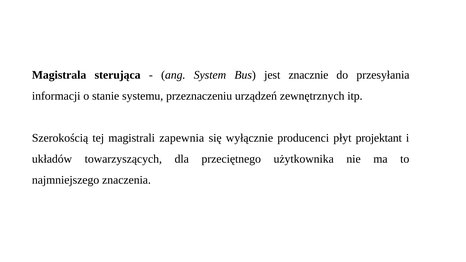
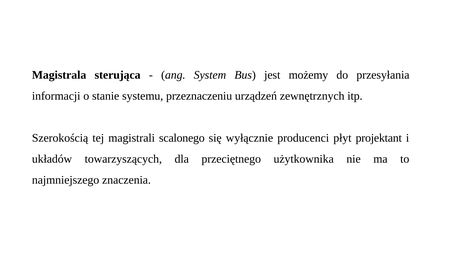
znacznie: znacznie -> możemy
zapewnia: zapewnia -> scalonego
